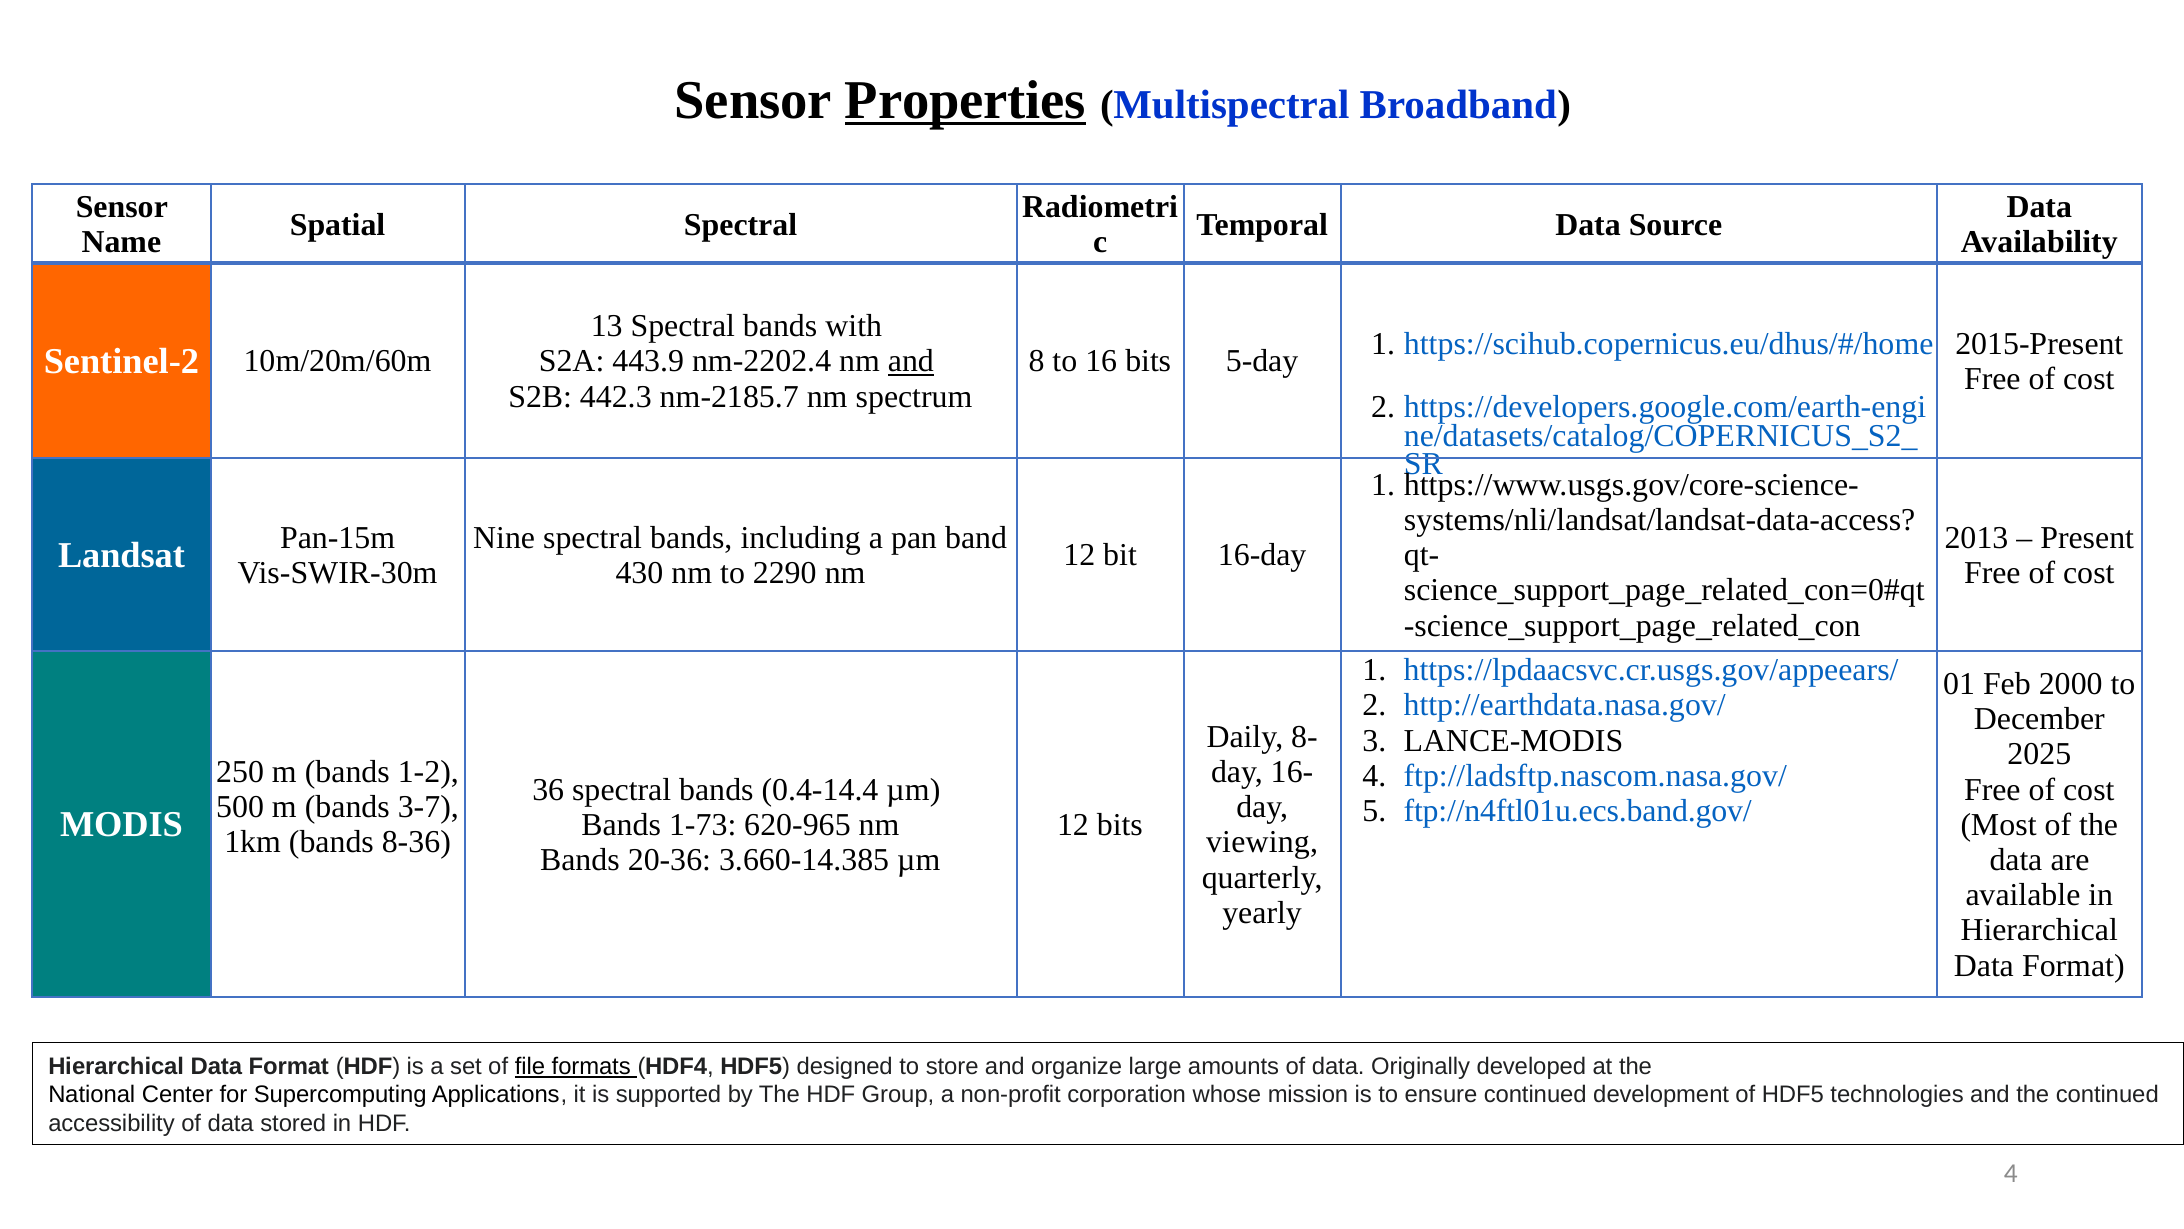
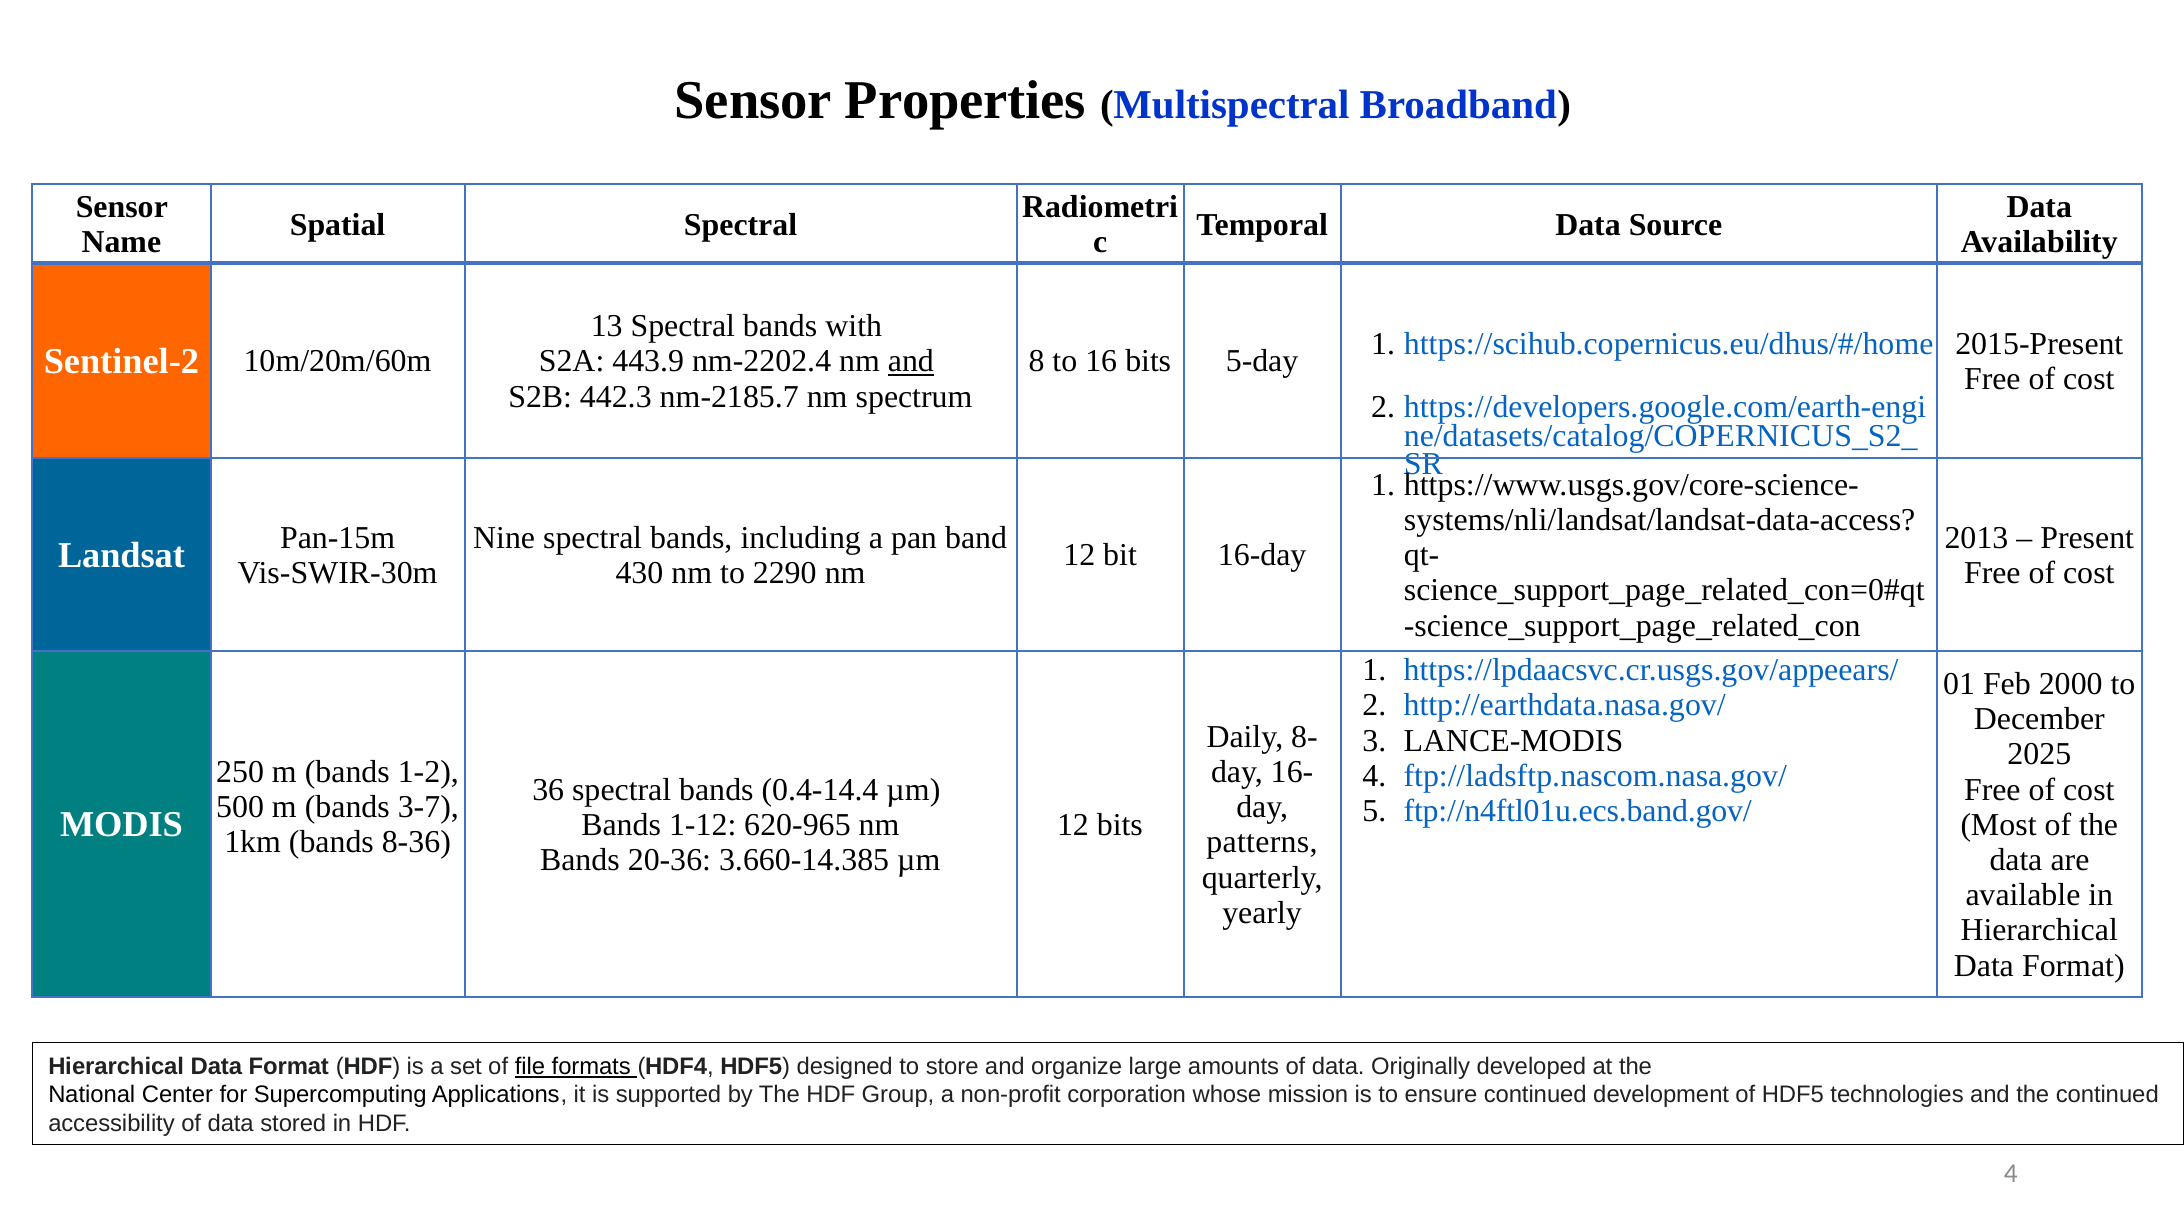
Properties underline: present -> none
1-73: 1-73 -> 1-12
viewing: viewing -> patterns
